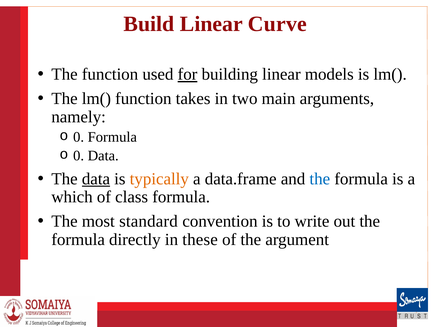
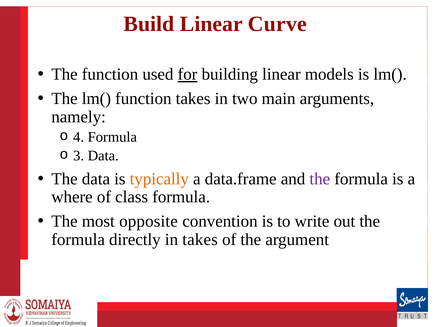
0 at (79, 137): 0 -> 4
0 at (79, 156): 0 -> 3
data at (96, 179) underline: present -> none
the at (320, 179) colour: blue -> purple
which: which -> where
standard: standard -> opposite
in these: these -> takes
